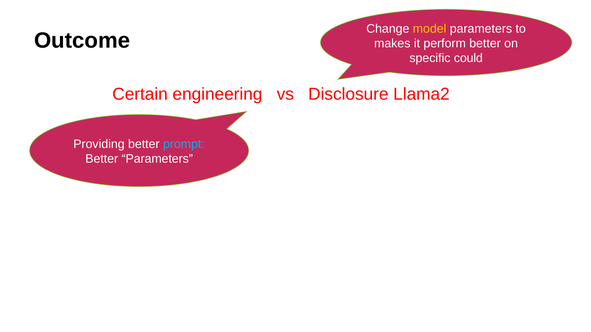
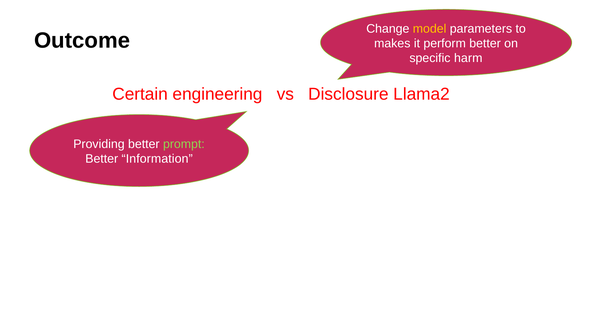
could: could -> harm
prompt colour: light blue -> light green
Better Parameters: Parameters -> Information
